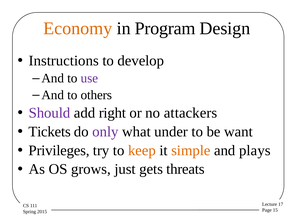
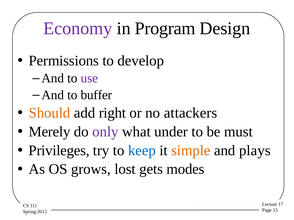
Economy colour: orange -> purple
Instructions: Instructions -> Permissions
others: others -> buffer
Should colour: purple -> orange
Tickets: Tickets -> Merely
want: want -> must
keep colour: orange -> blue
just: just -> lost
threats: threats -> modes
